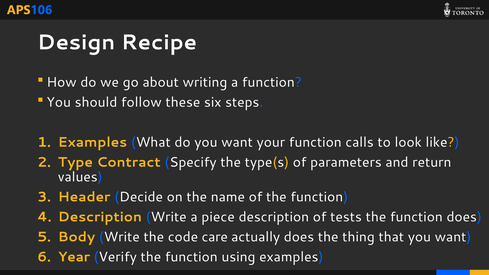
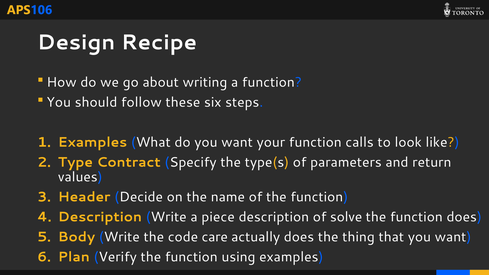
tests: tests -> solve
Year: Year -> Plan
